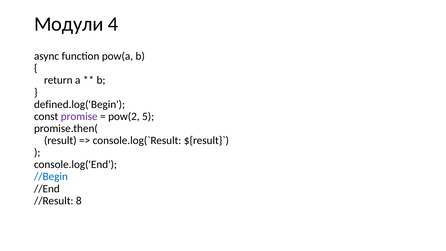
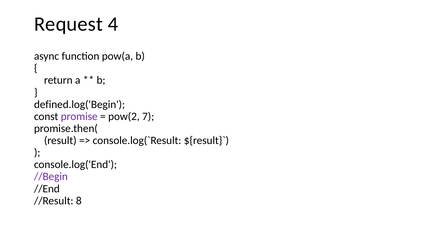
Модули: Модули -> Request
5: 5 -> 7
//Begin colour: blue -> purple
